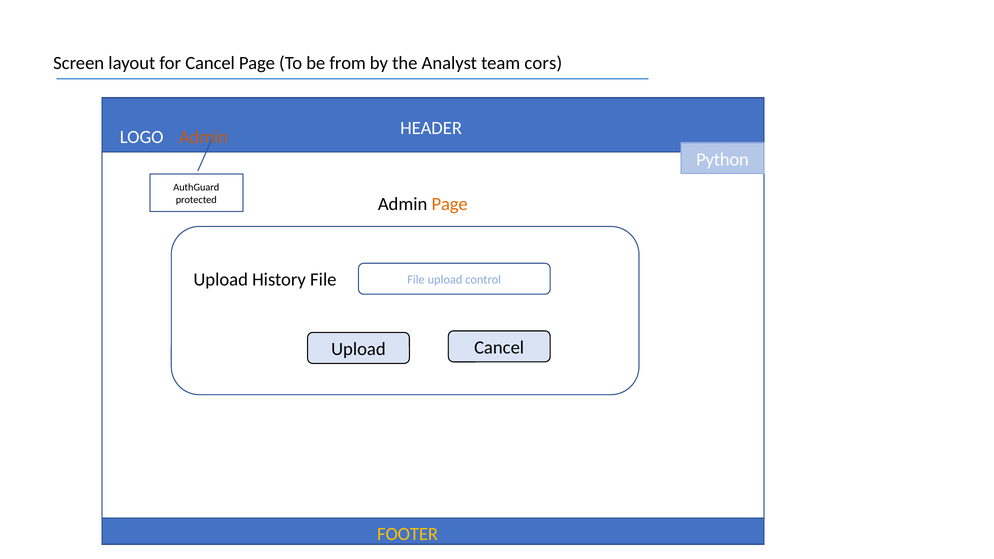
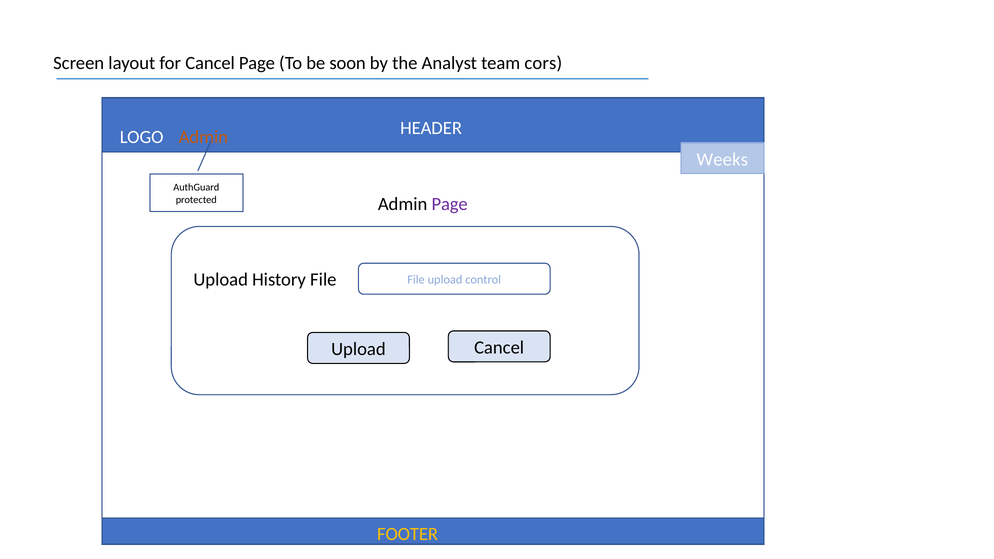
from: from -> soon
Python: Python -> Weeks
Page at (450, 204) colour: orange -> purple
